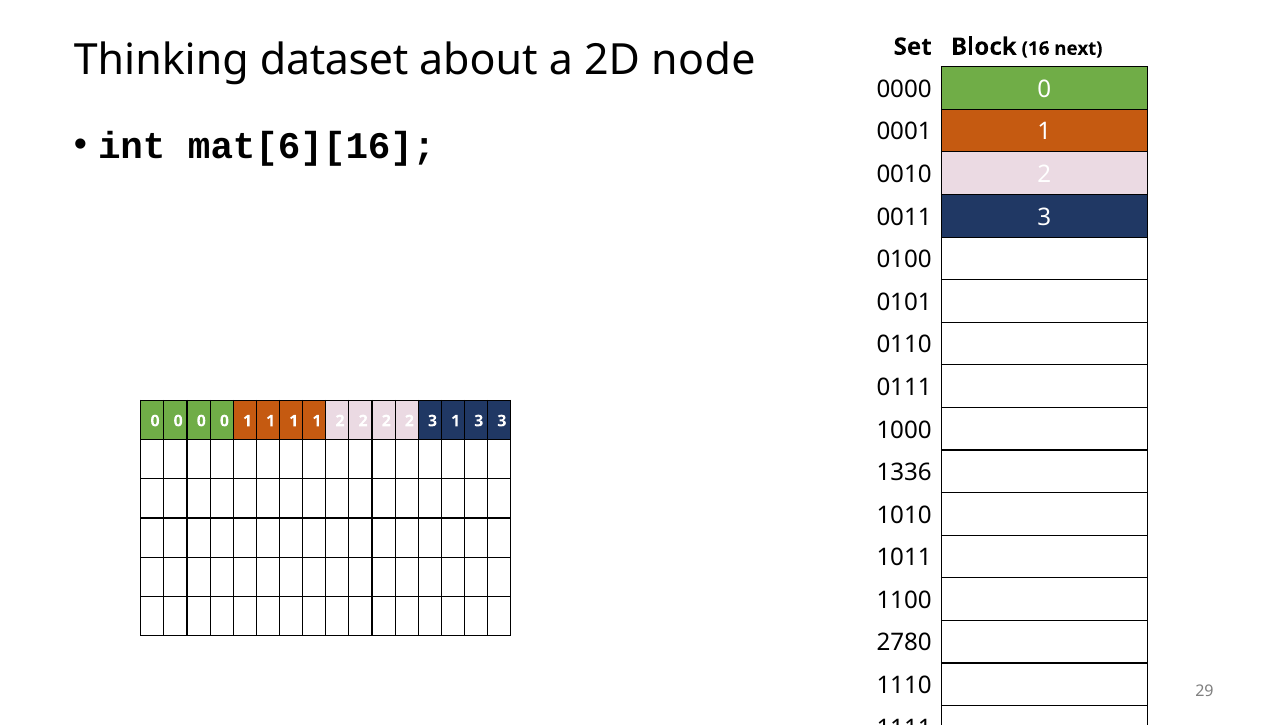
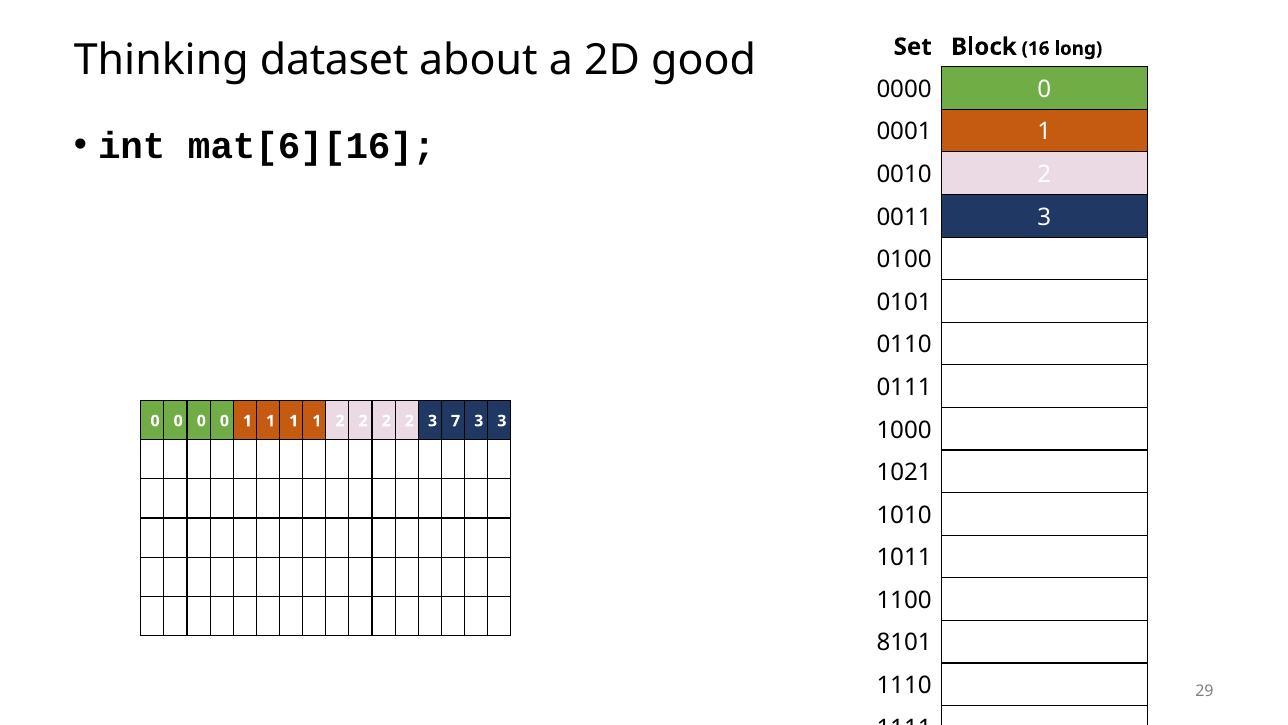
next: next -> long
node: node -> good
3 1: 1 -> 7
1336: 1336 -> 1021
2780: 2780 -> 8101
